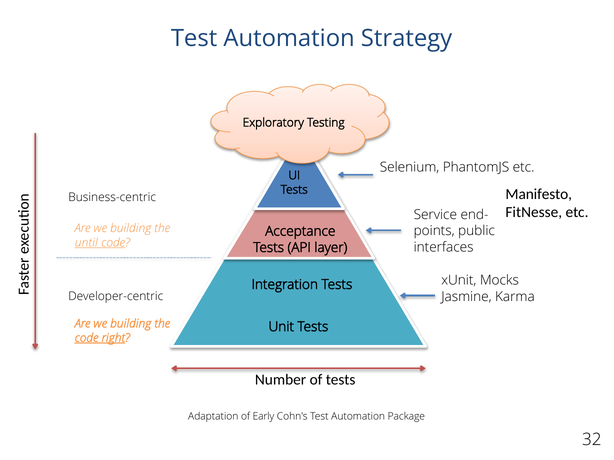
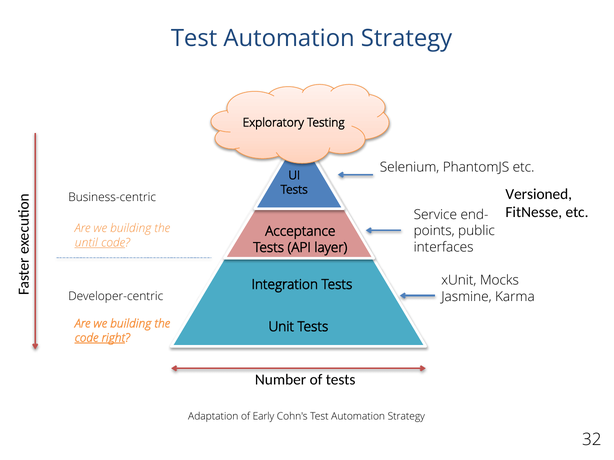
Manifesto: Manifesto -> Versioned
Cohn's Test Automation Package: Package -> Strategy
